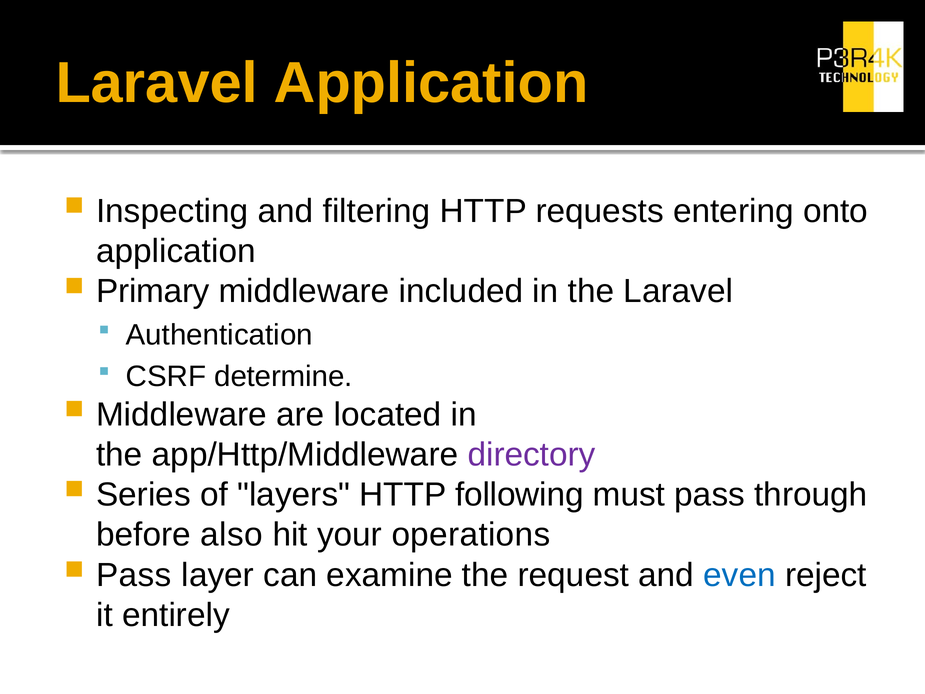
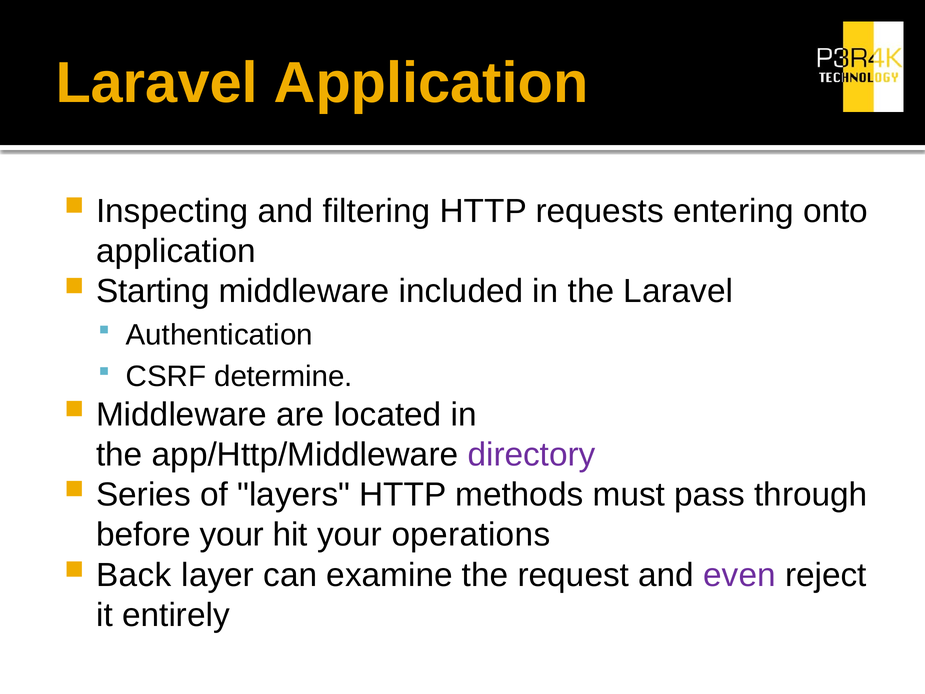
Primary: Primary -> Starting
following: following -> methods
before also: also -> your
Pass at (134, 575): Pass -> Back
even colour: blue -> purple
